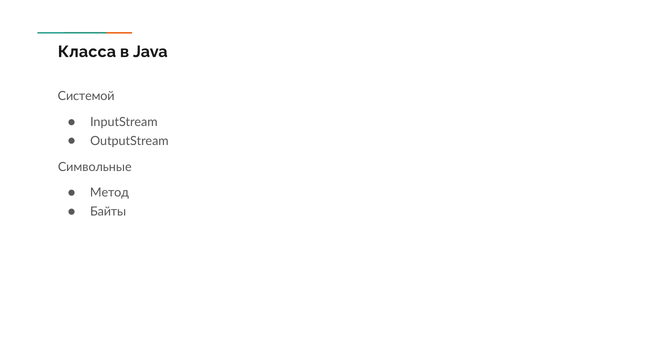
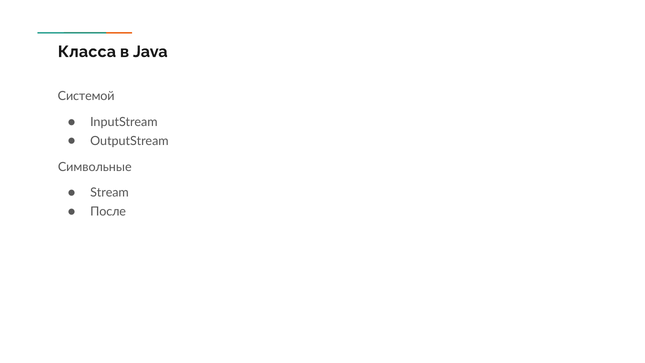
Метод: Метод -> Stream
Байты: Байты -> После
